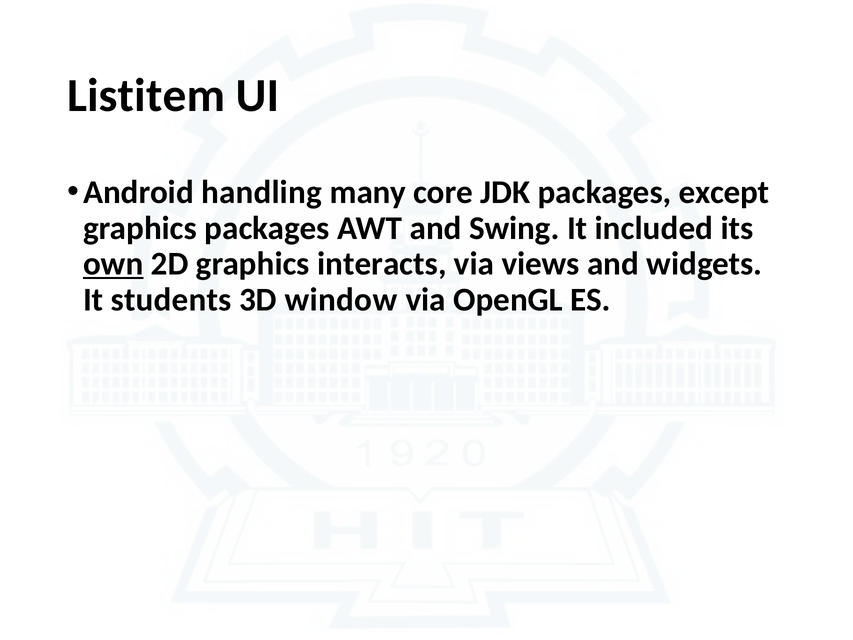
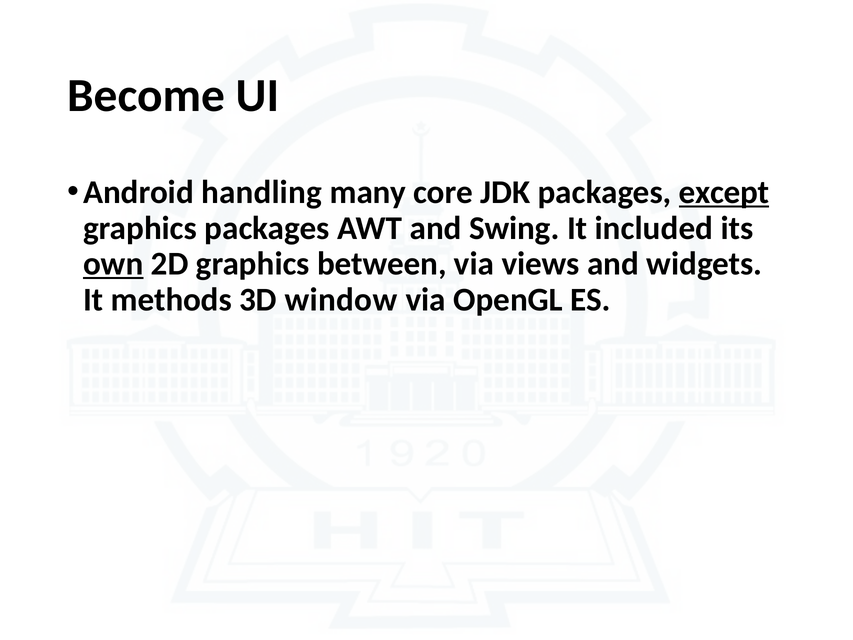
Listitem: Listitem -> Become
except underline: none -> present
interacts: interacts -> between
students: students -> methods
